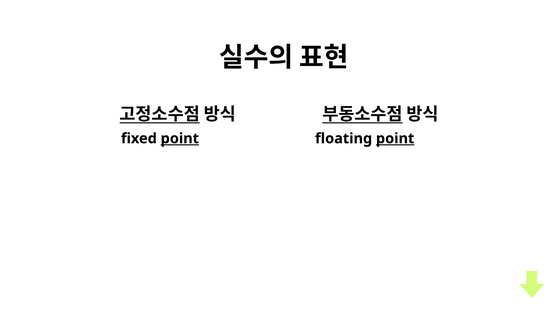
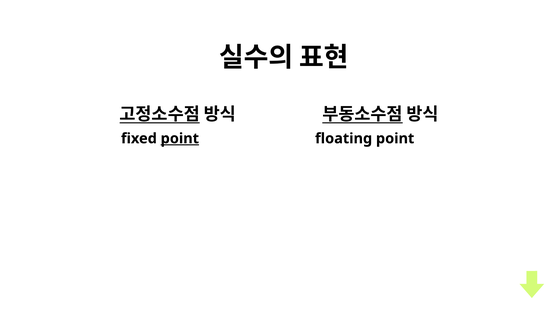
point at (395, 138) underline: present -> none
